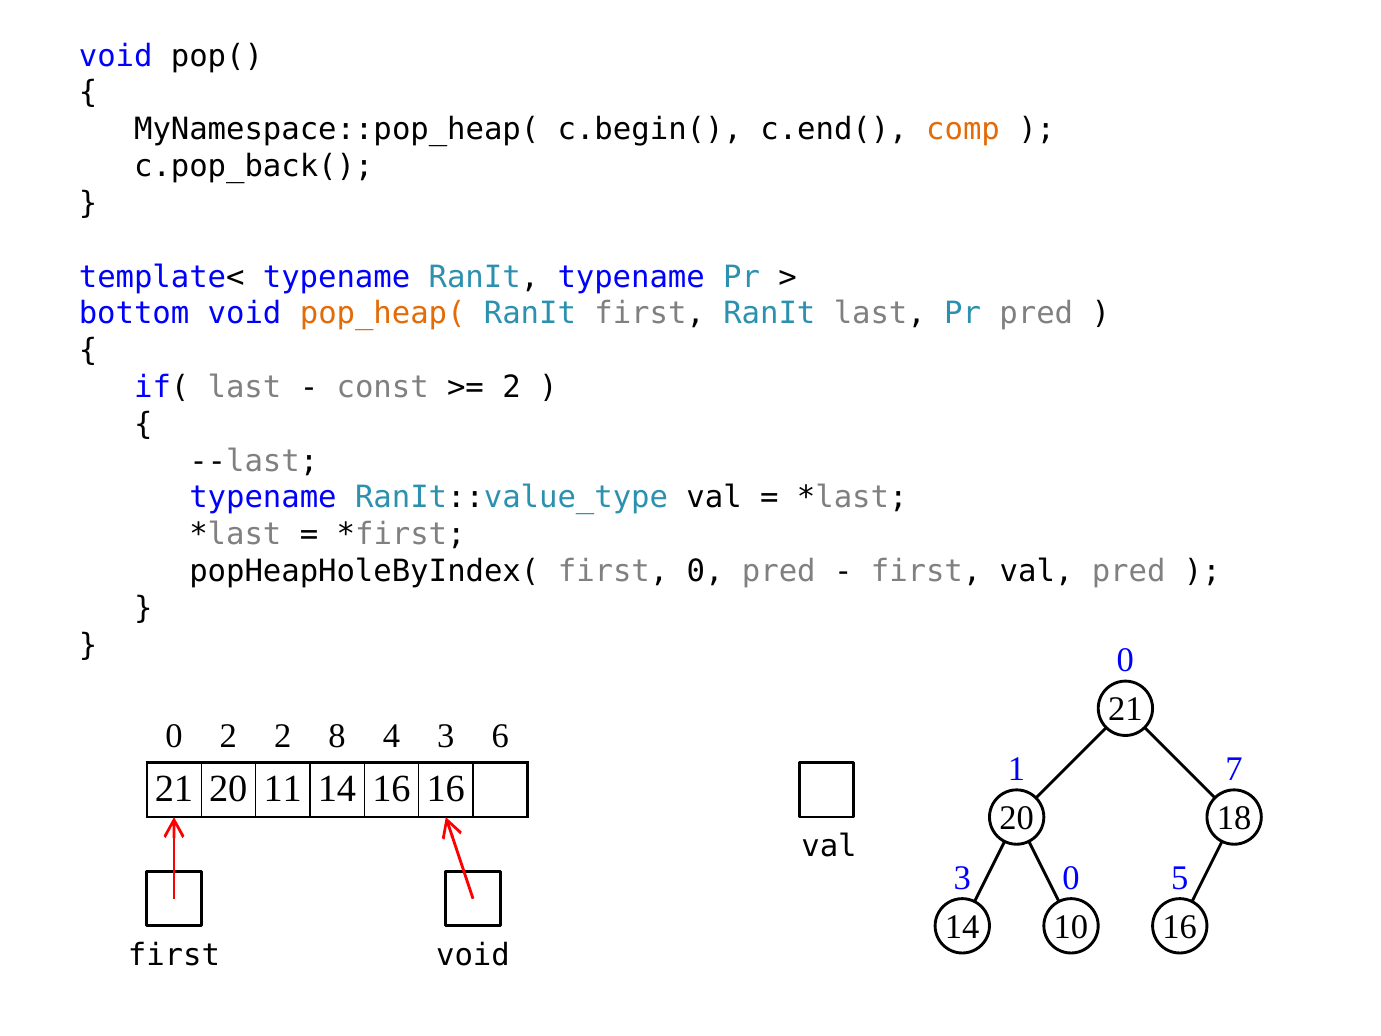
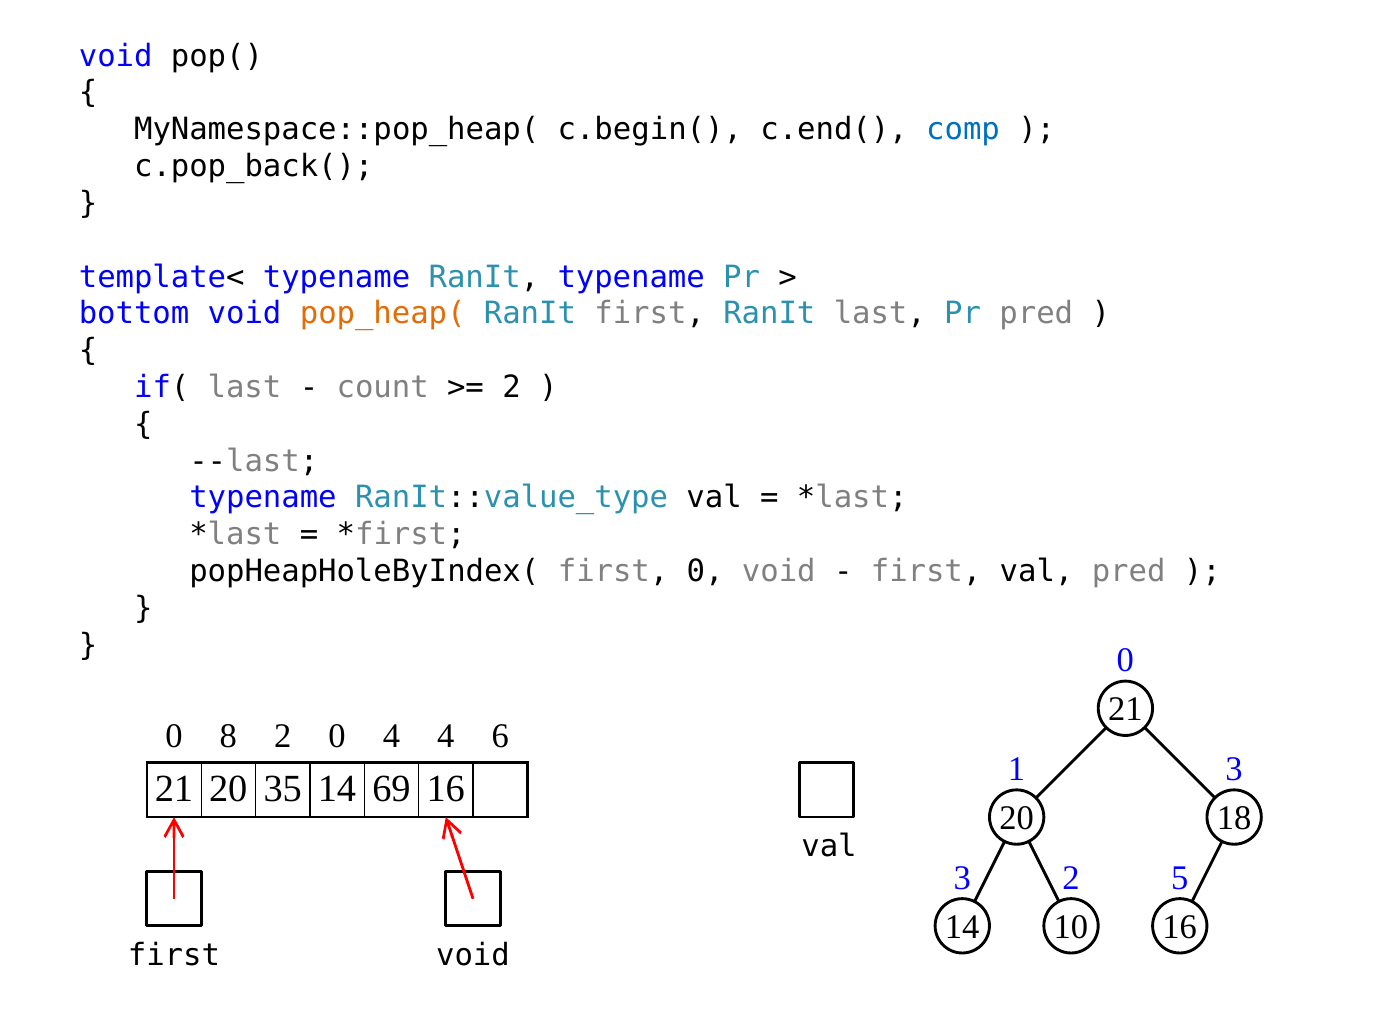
comp colour: orange -> blue
const: const -> count
0 pred: pred -> void
0 2: 2 -> 8
2 8: 8 -> 0
4 3: 3 -> 4
1 7: 7 -> 3
11: 11 -> 35
14 16: 16 -> 69
3 0: 0 -> 2
